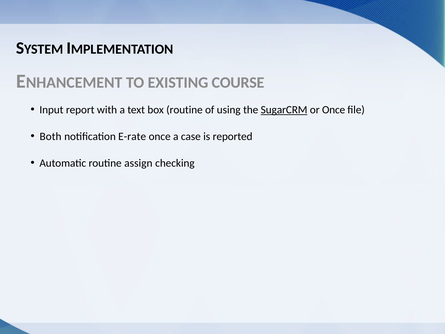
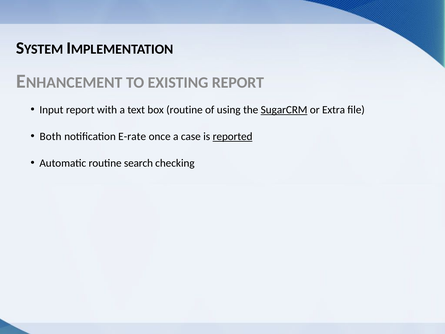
EXISTING COURSE: COURSE -> REPORT
or Once: Once -> Extra
reported underline: none -> present
assign: assign -> search
